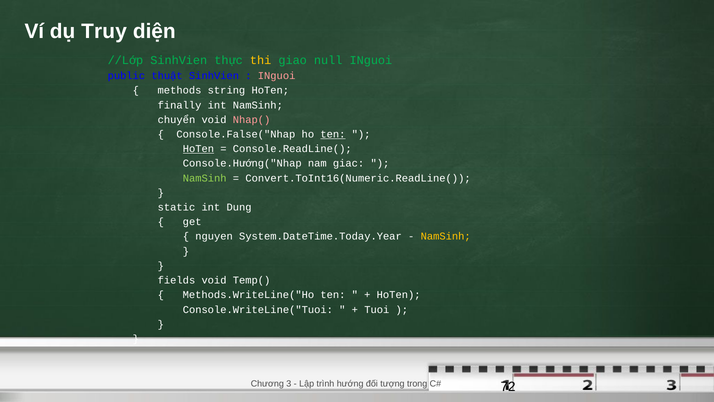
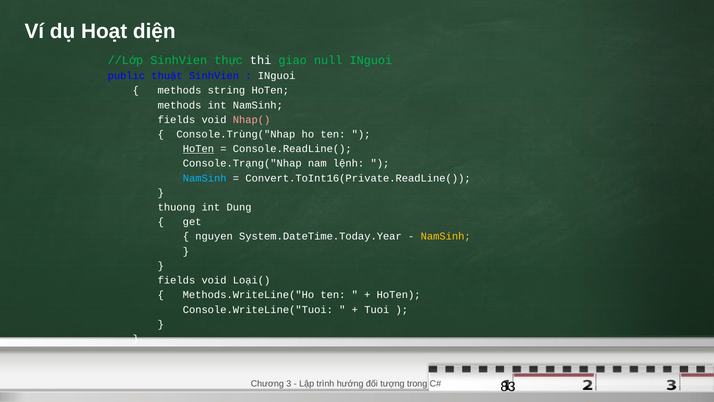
Truy: Truy -> Hoạt
thi colour: yellow -> white
INguoi at (277, 76) colour: pink -> white
finally at (180, 105): finally -> methods
chuyển at (176, 120): chuyển -> fields
Console.False("Nhap: Console.False("Nhap -> Console.Trùng("Nhap
ten at (333, 134) underline: present -> none
Console.Hướng("Nhap: Console.Hướng("Nhap -> Console.Trạng("Nhap
giac: giac -> lệnh
NamSinh at (205, 178) colour: light green -> light blue
Convert.ToInt16(Numeric.ReadLine(: Convert.ToInt16(Numeric.ReadLine( -> Convert.ToInt16(Private.ReadLine(
static: static -> thuong
Temp(: Temp( -> Loại(
72: 72 -> 83
